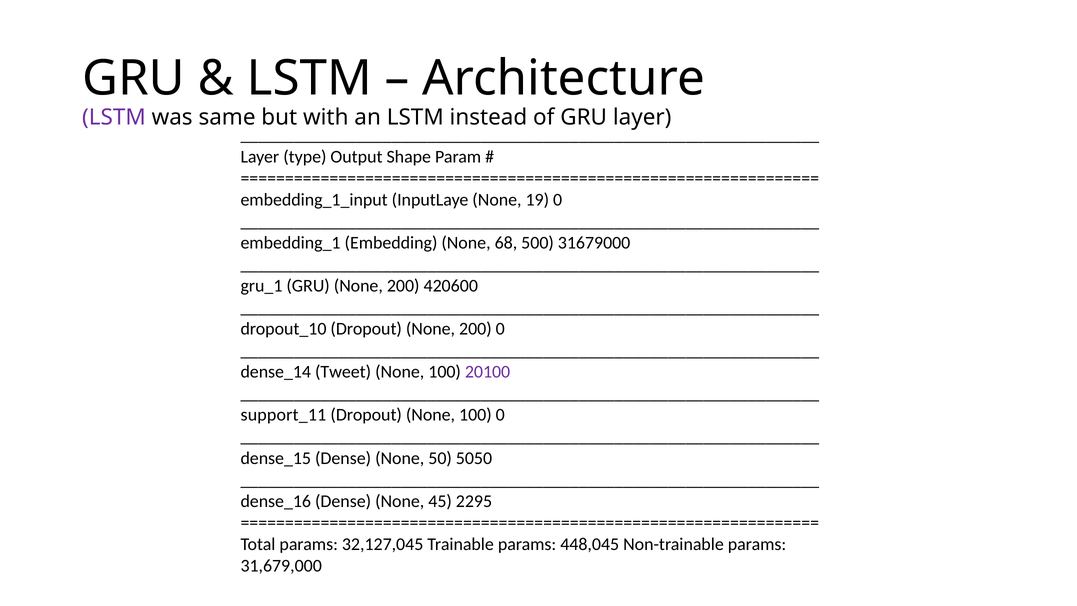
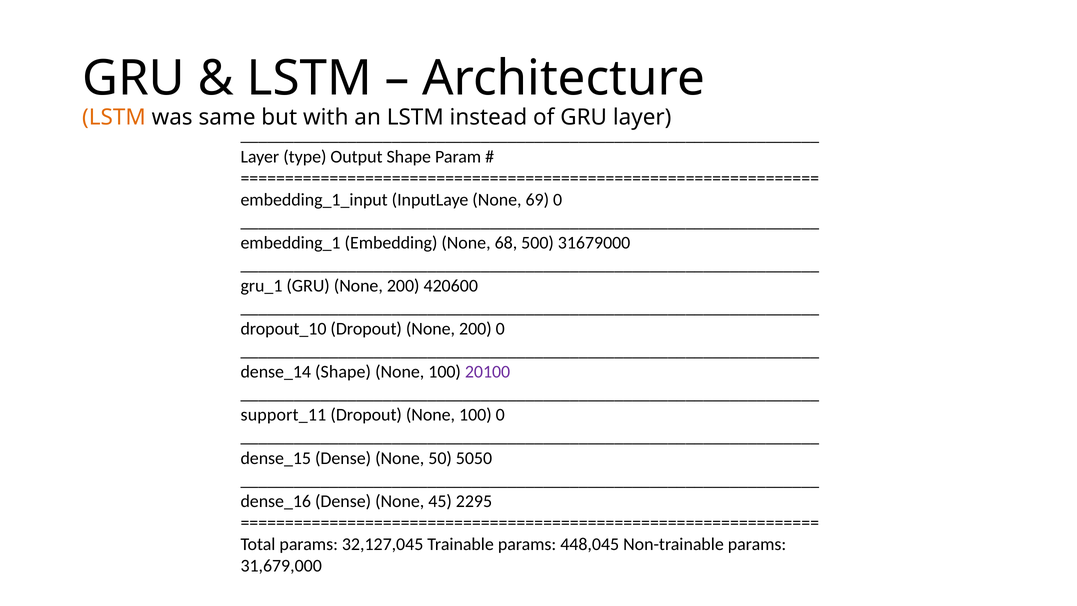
LSTM at (114, 117) colour: purple -> orange
19: 19 -> 69
dense_14 Tweet: Tweet -> Shape
